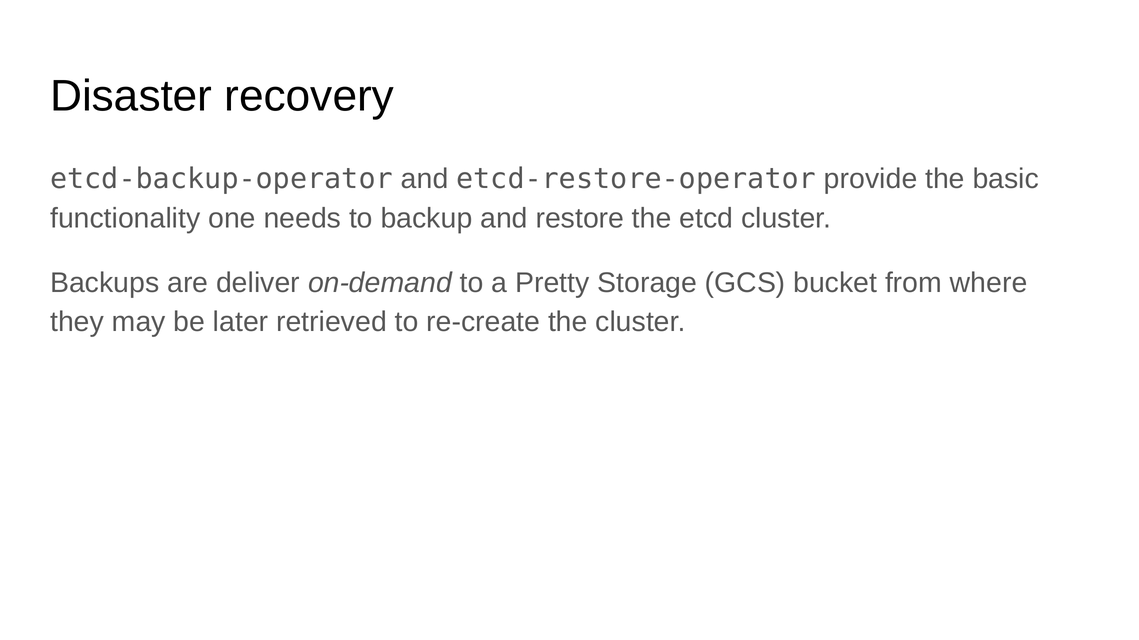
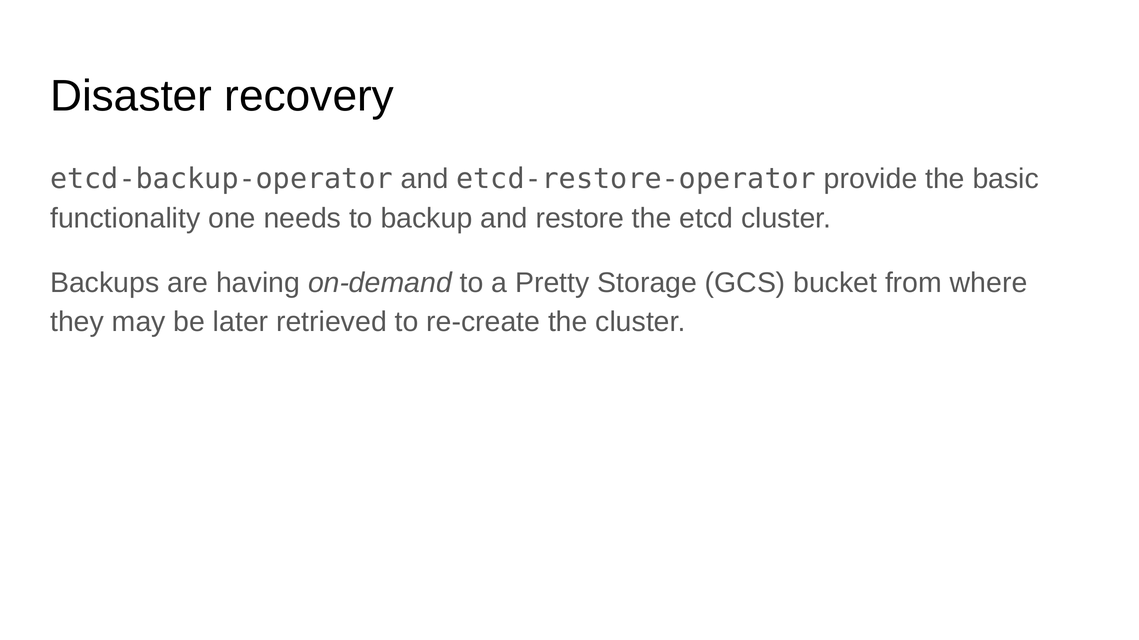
deliver: deliver -> having
